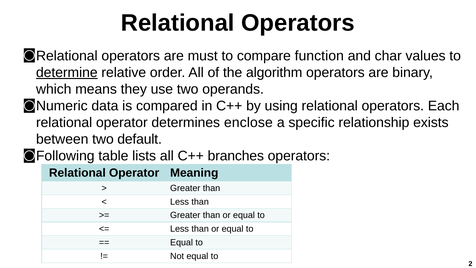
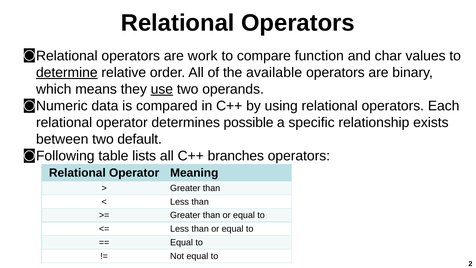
must: must -> work
algorithm: algorithm -> available
use underline: none -> present
enclose: enclose -> possible
